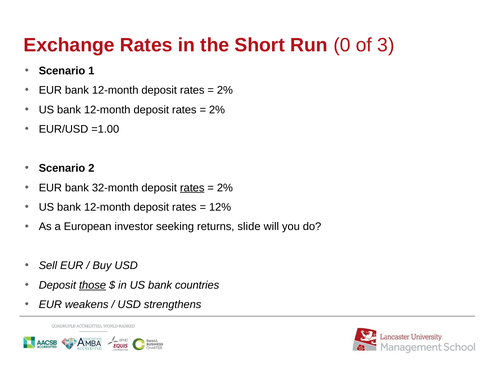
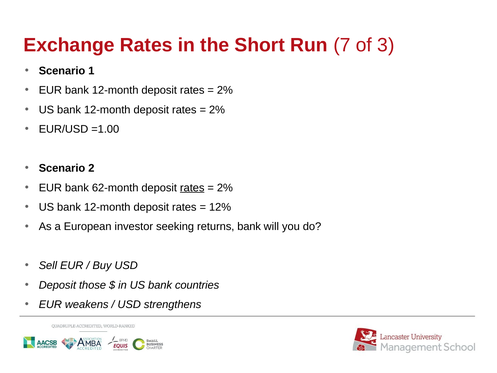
0: 0 -> 7
32-month: 32-month -> 62-month
returns slide: slide -> bank
those underline: present -> none
